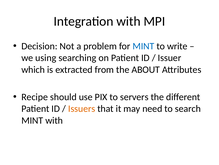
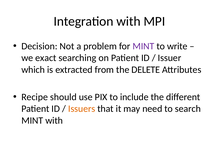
MINT at (143, 46) colour: blue -> purple
using: using -> exact
ABOUT: ABOUT -> DELETE
servers: servers -> include
